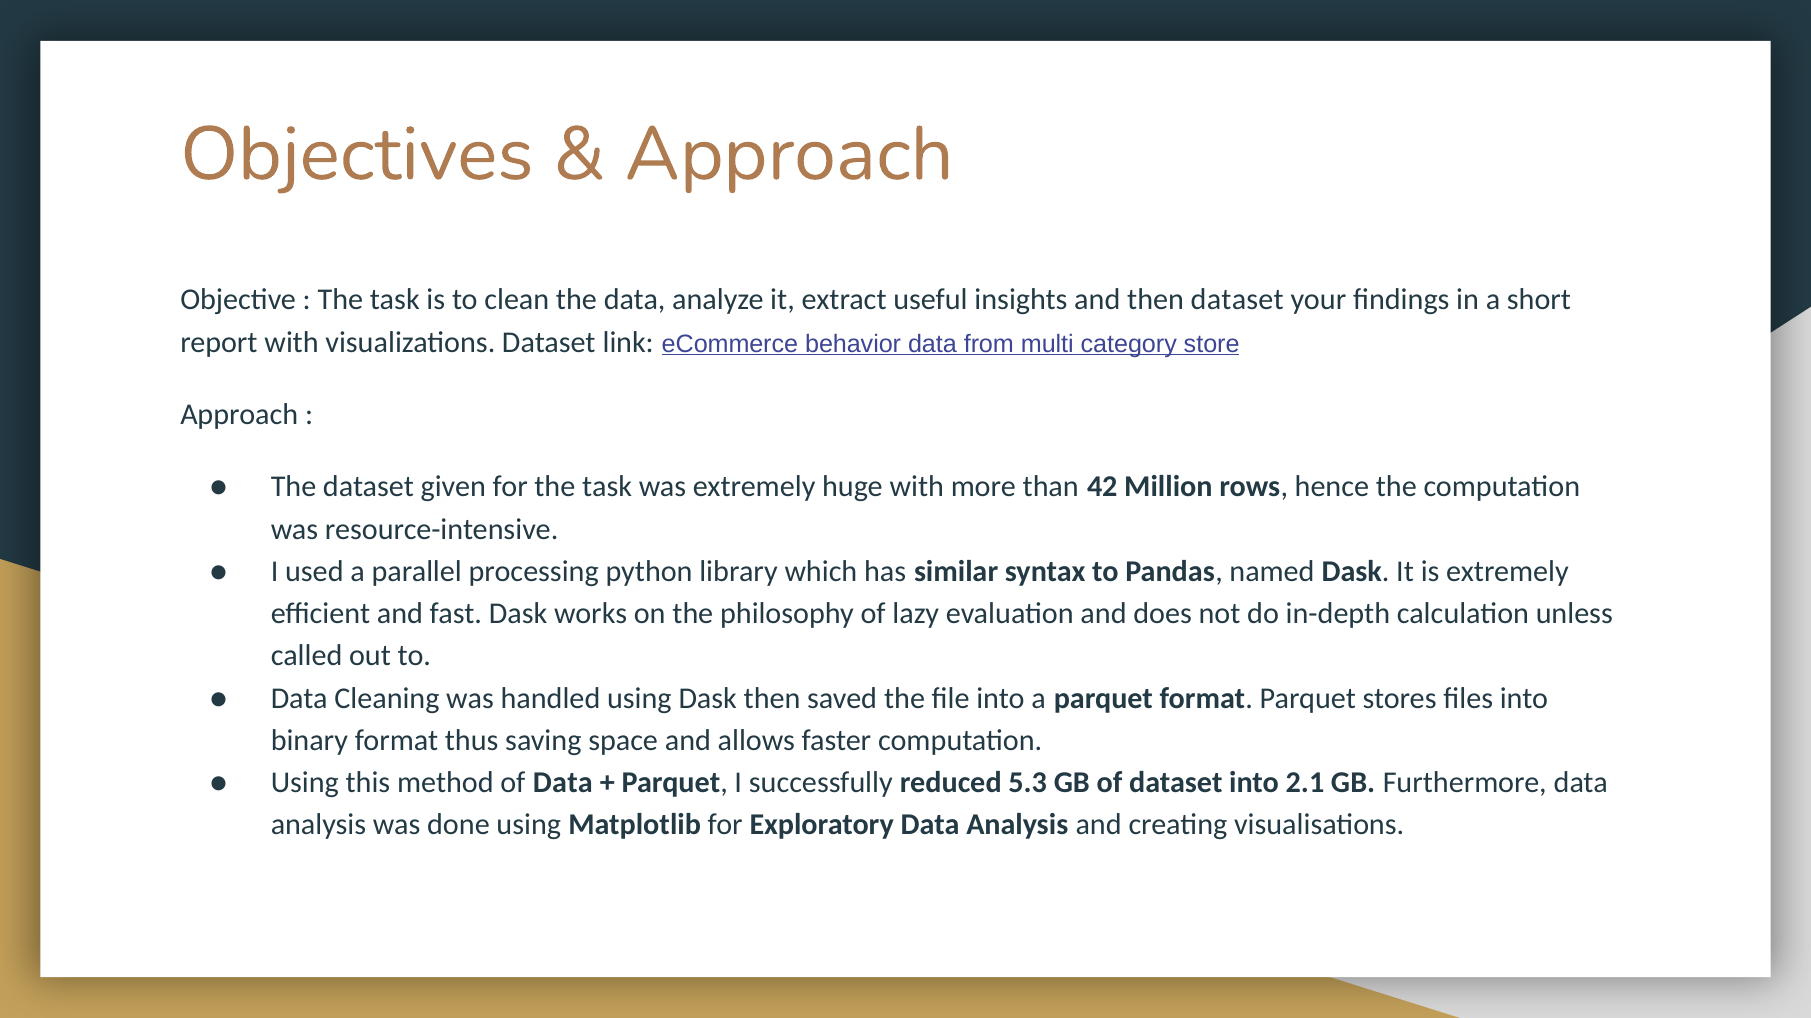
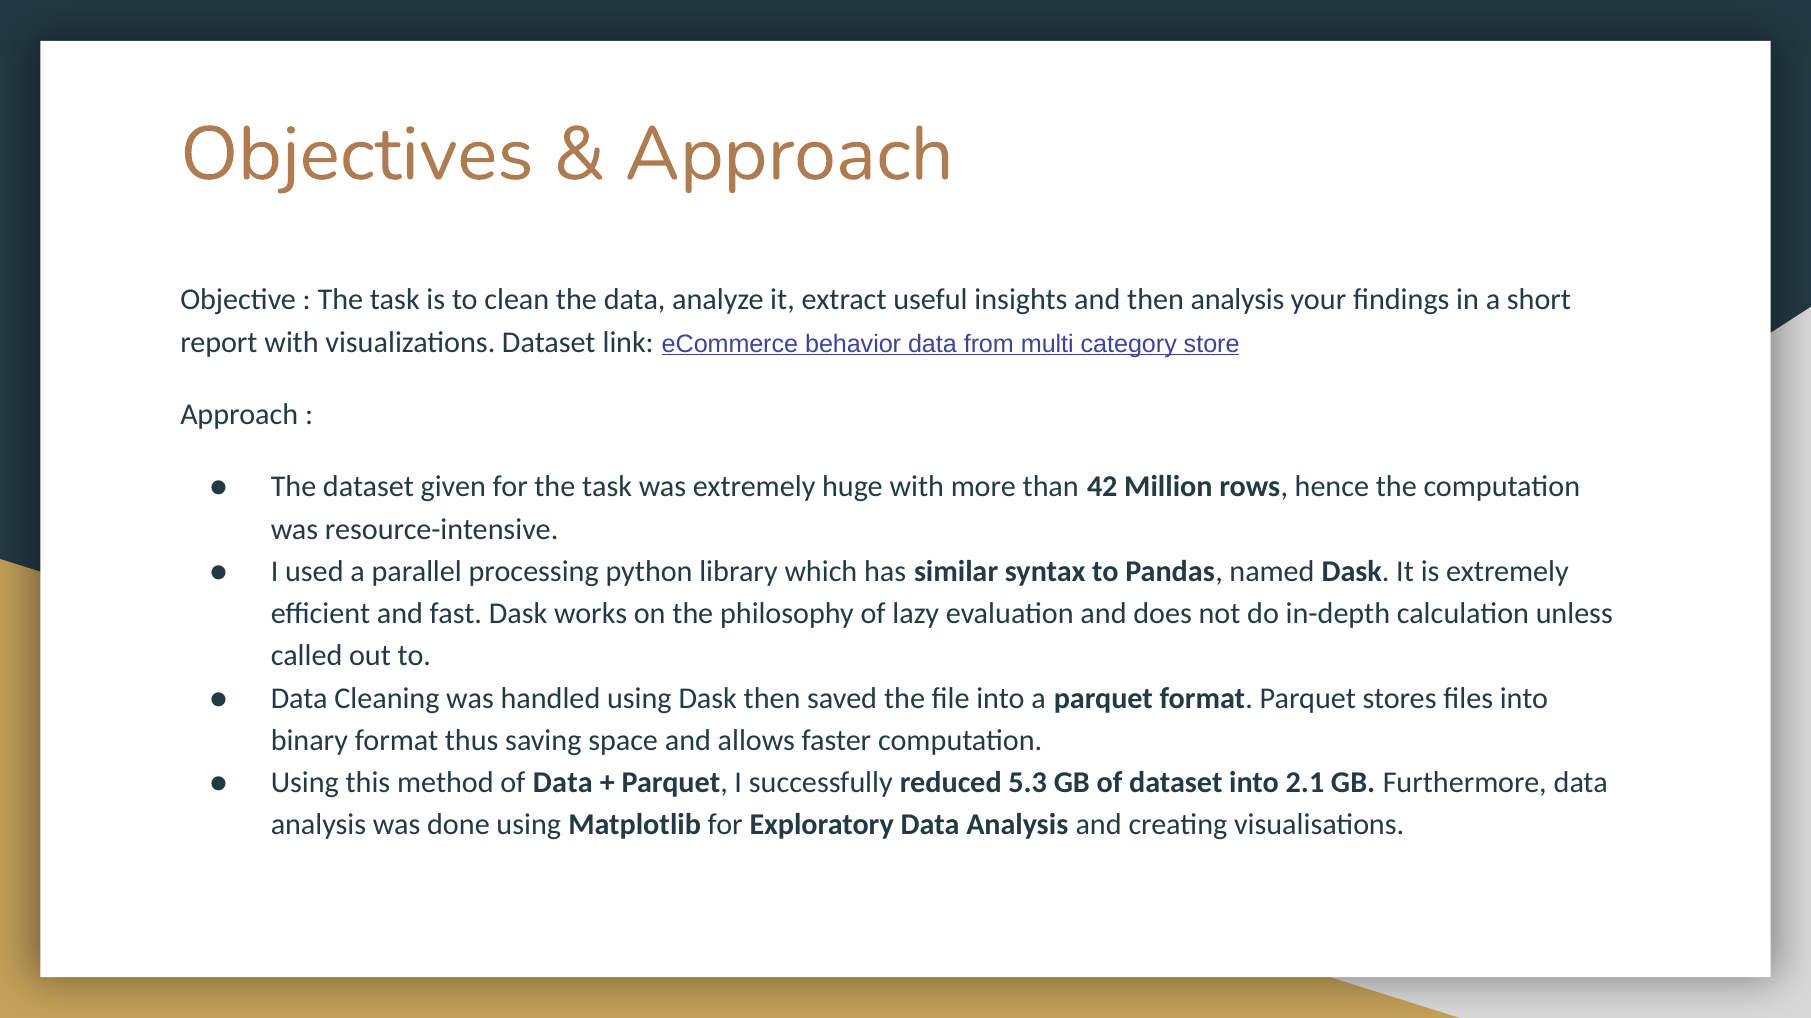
then dataset: dataset -> analysis
